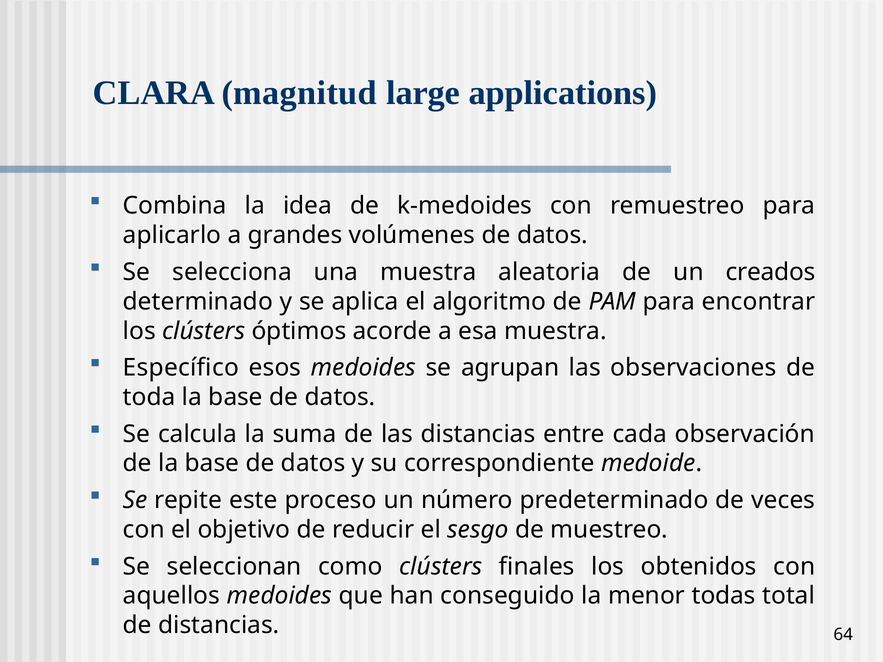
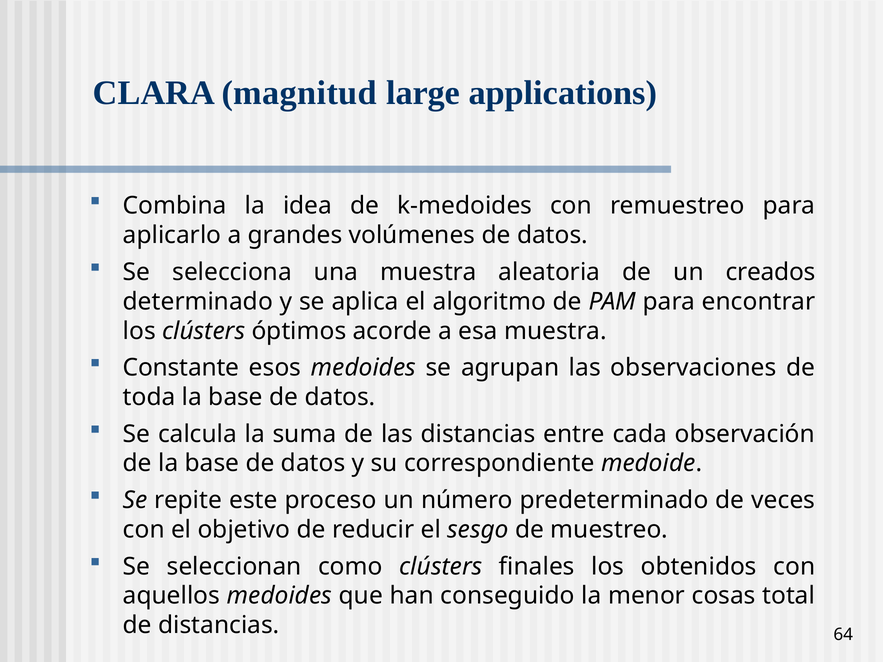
Específico: Específico -> Constante
todas: todas -> cosas
